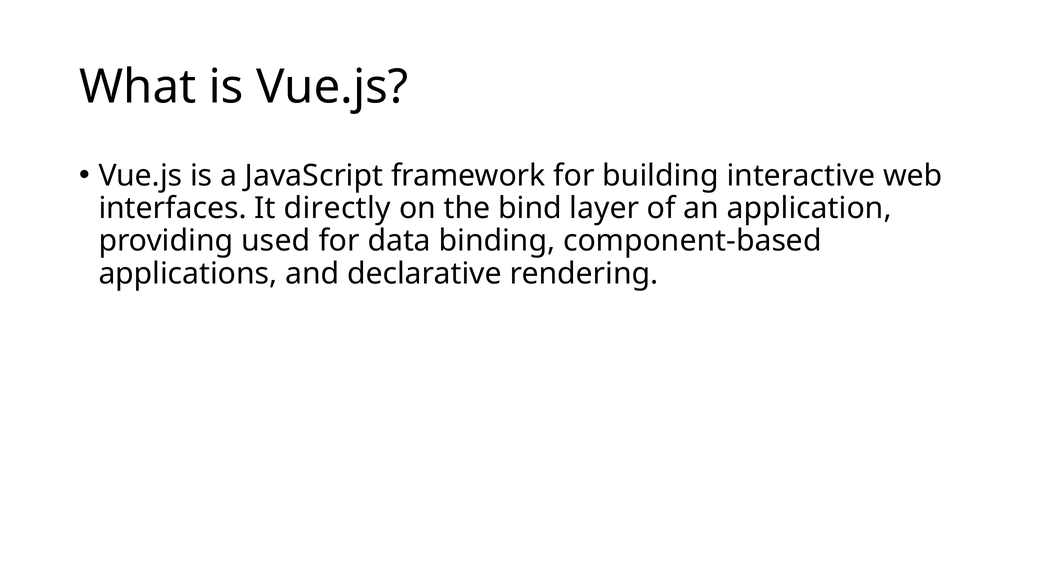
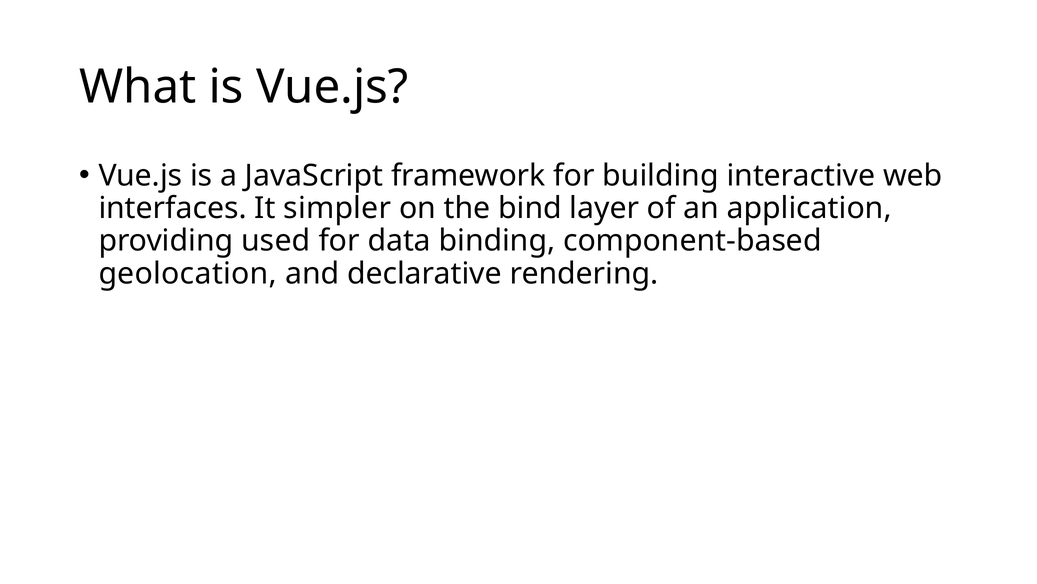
directly: directly -> simpler
applications: applications -> geolocation
